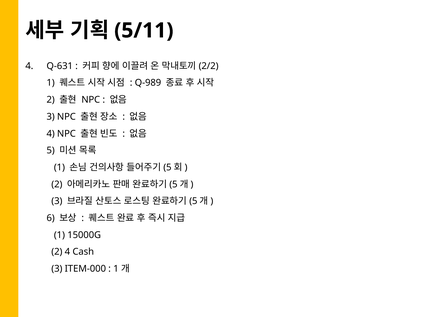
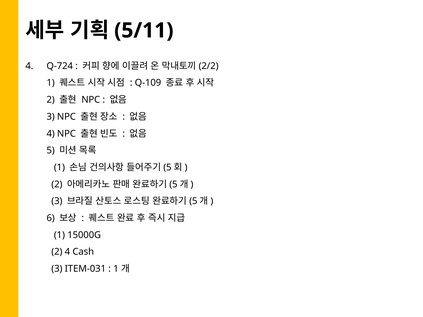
Q-631: Q-631 -> Q-724
Q-989: Q-989 -> Q-109
ITEM-000: ITEM-000 -> ITEM-031
